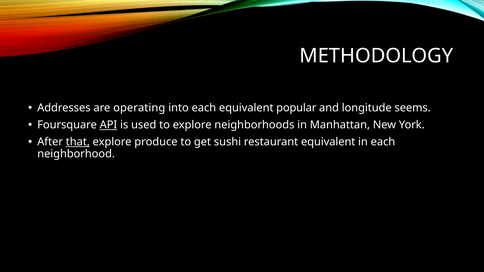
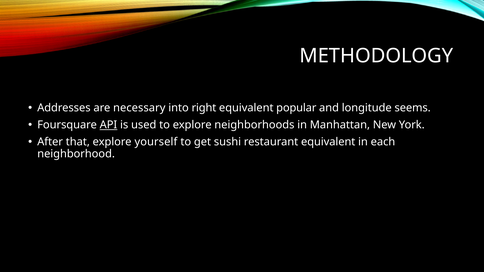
operating: operating -> necessary
into each: each -> right
that underline: present -> none
produce: produce -> yourself
